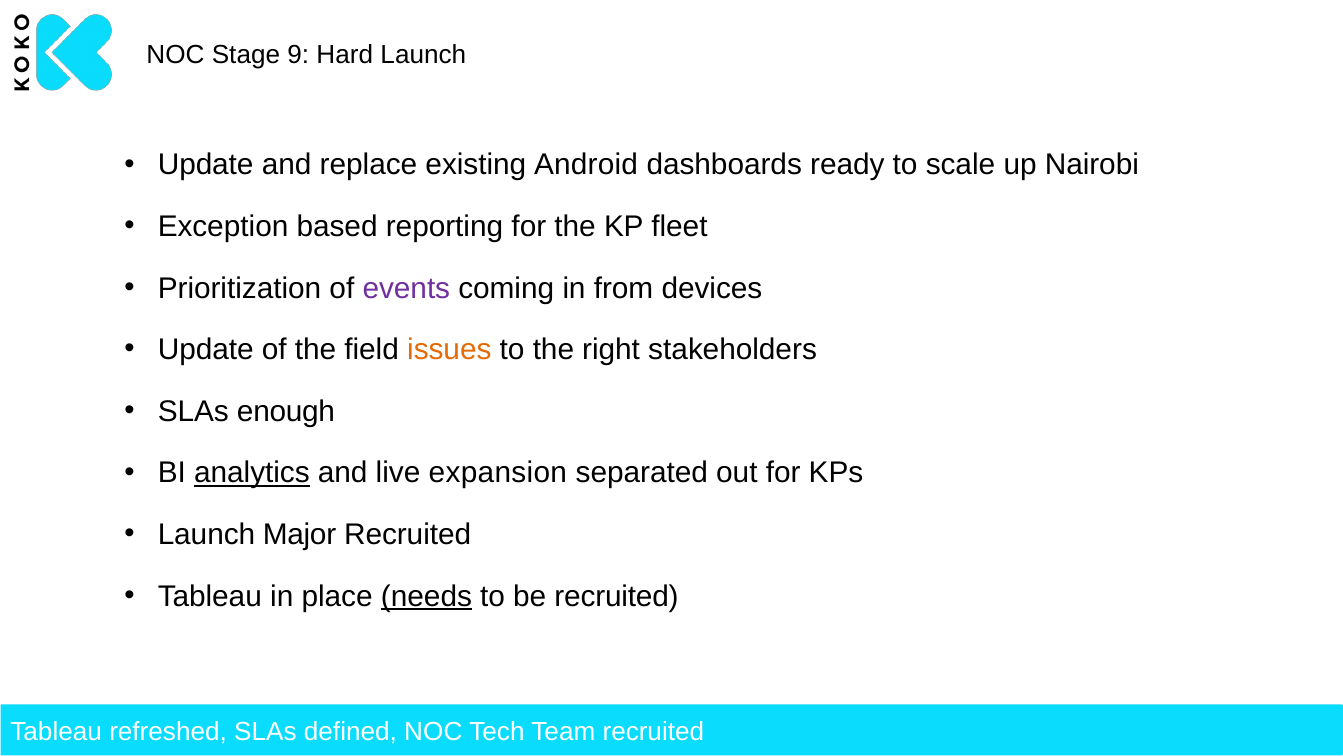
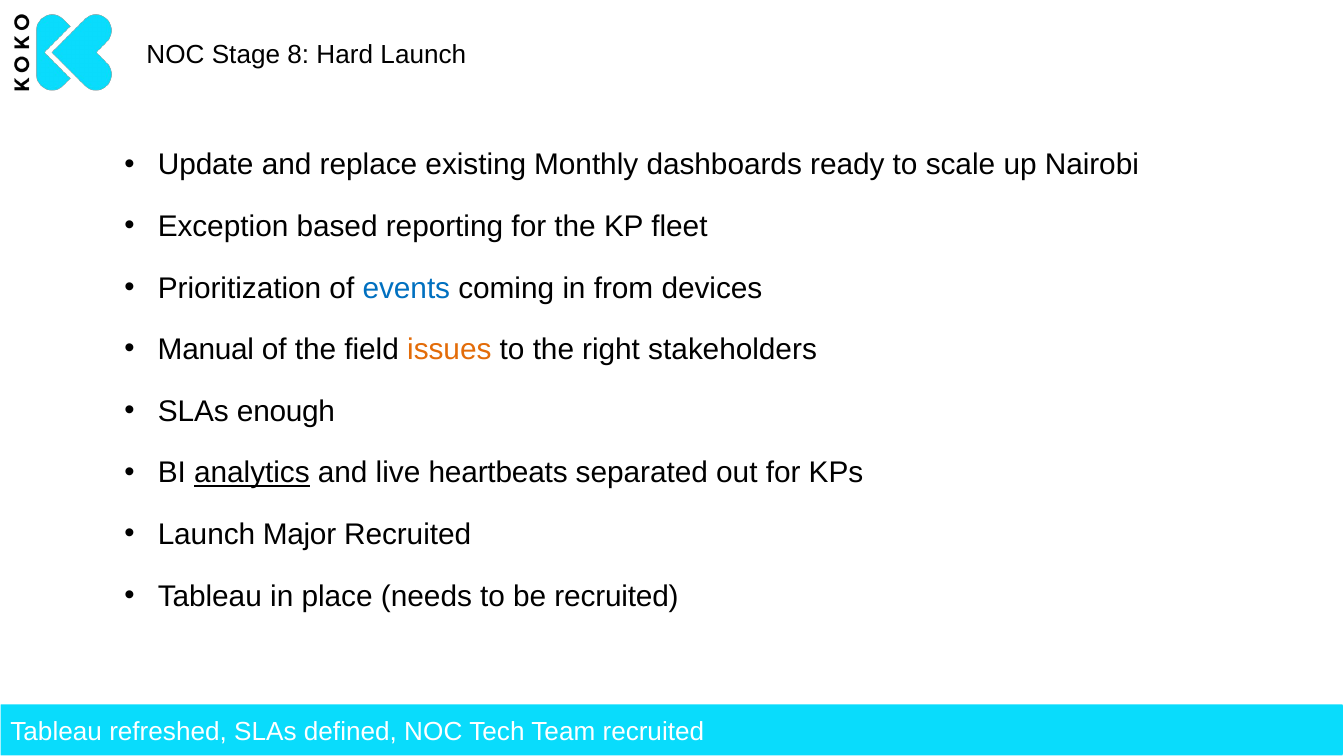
9: 9 -> 8
Android: Android -> Monthly
events colour: purple -> blue
Update at (206, 350): Update -> Manual
expansion: expansion -> heartbeats
needs underline: present -> none
